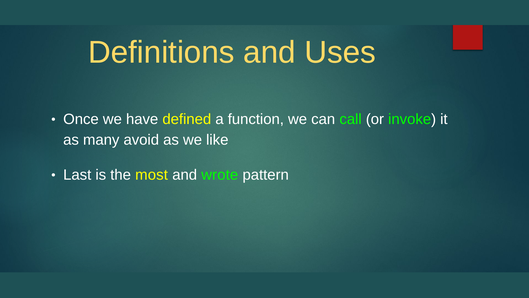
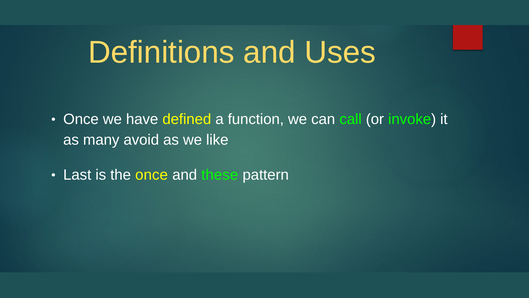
the most: most -> once
wrote: wrote -> these
